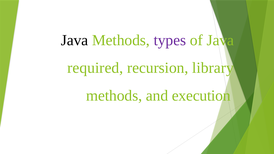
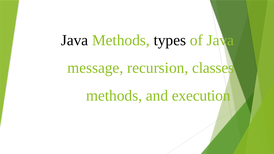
types colour: purple -> black
required: required -> message
library: library -> classes
